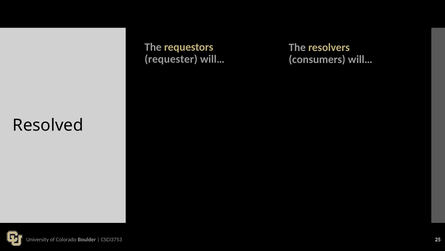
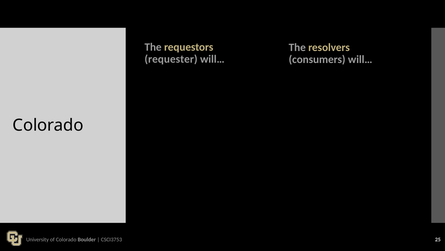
Resolved at (48, 125): Resolved -> Colorado
